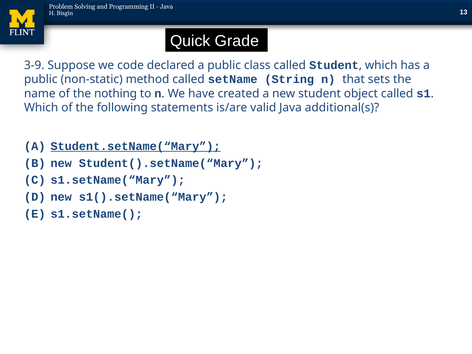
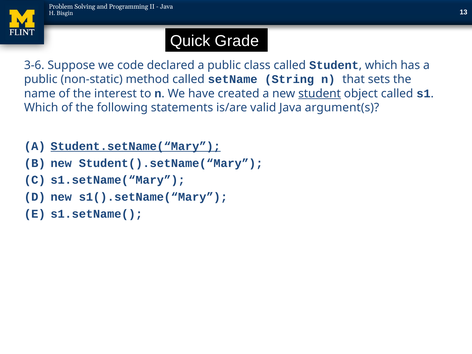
3-9: 3-9 -> 3-6
nothing: nothing -> interest
student at (320, 94) underline: none -> present
additional(s: additional(s -> argument(s
